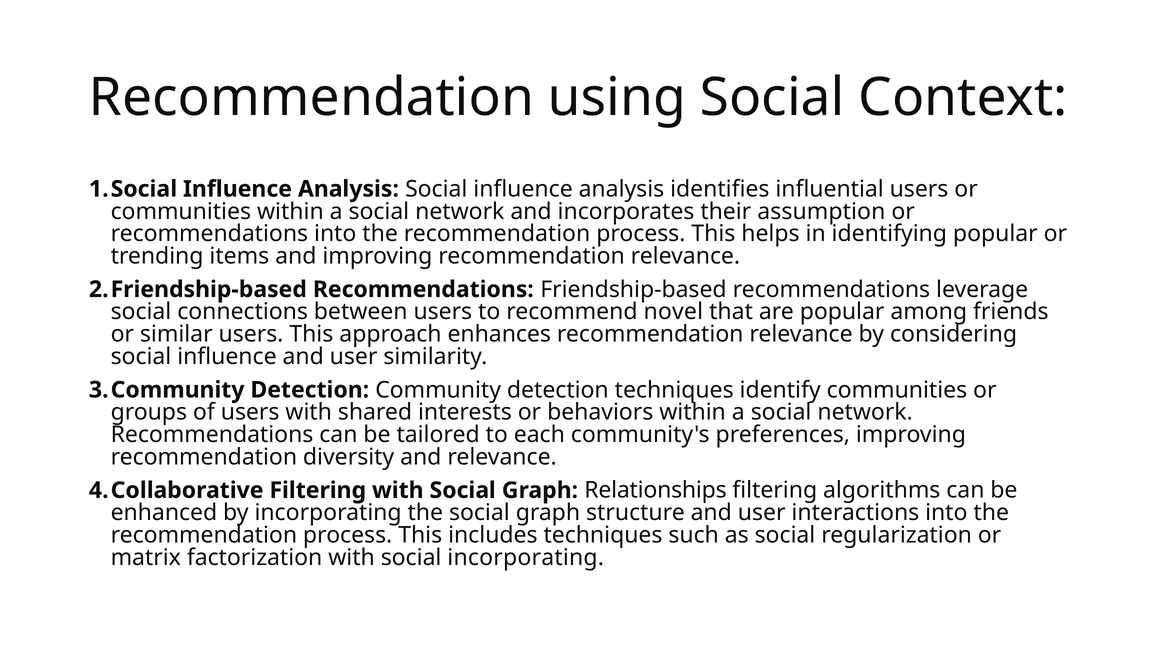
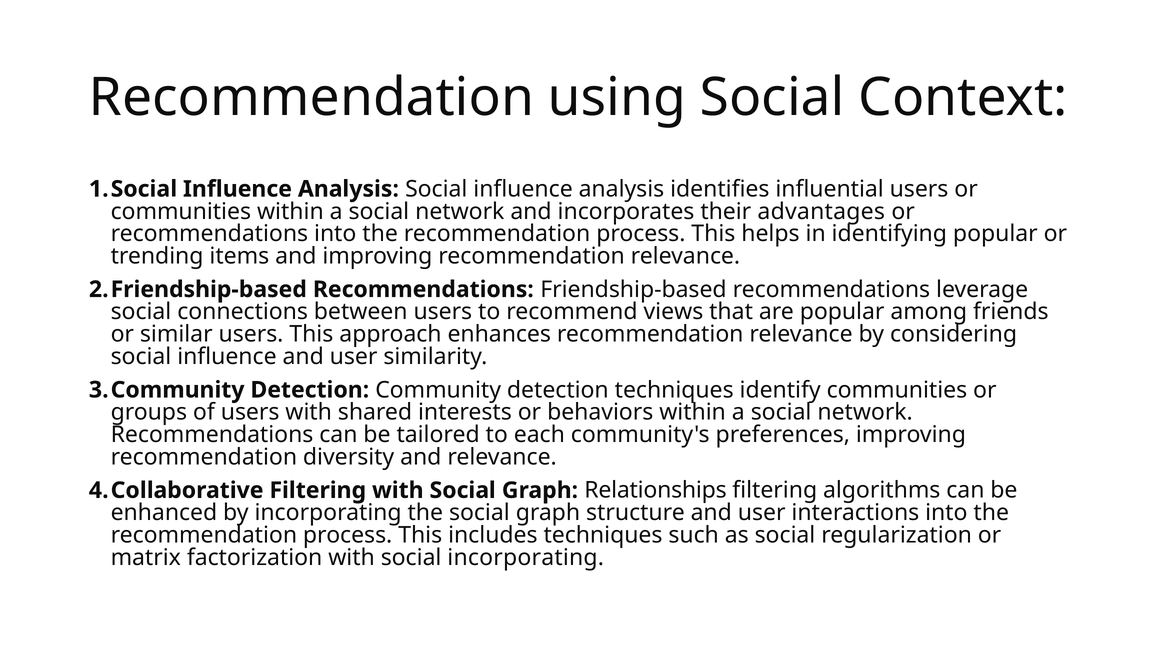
assumption: assumption -> advantages
novel: novel -> views
